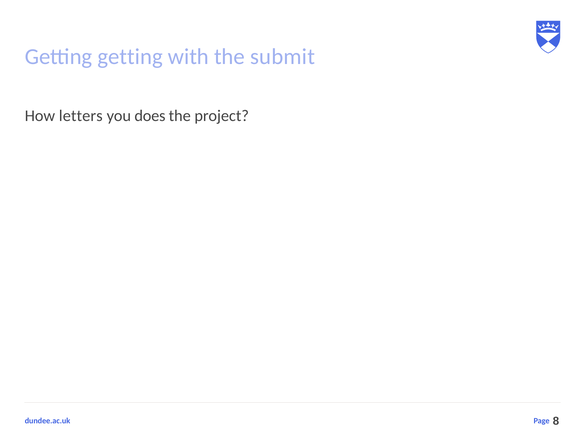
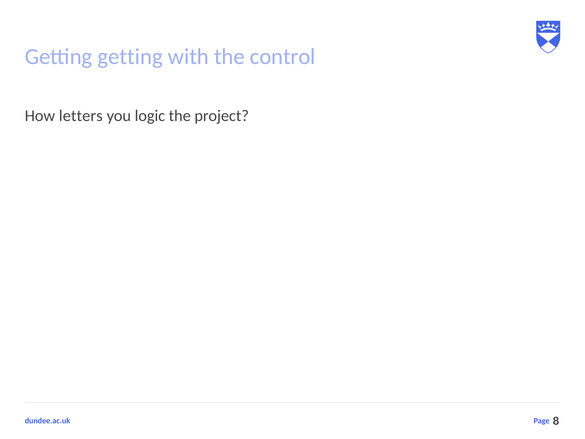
submit: submit -> control
does: does -> logic
